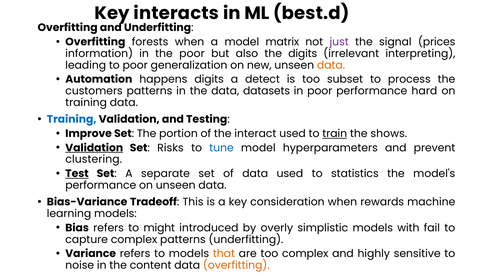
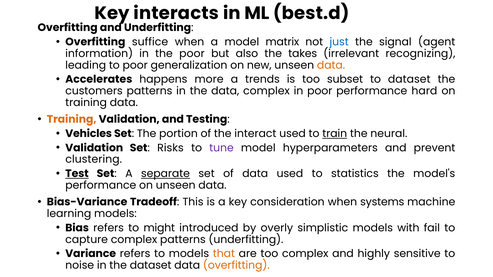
forests: forests -> suffice
just colour: purple -> blue
prices: prices -> agent
the digits: digits -> takes
interpreting: interpreting -> recognizing
Automation: Automation -> Accelerates
happens digits: digits -> more
detect: detect -> trends
to process: process -> dataset
data datasets: datasets -> complex
Training at (72, 120) colour: blue -> orange
Improve: Improve -> Vehicles
shows: shows -> neural
Validation at (94, 148) underline: present -> none
tune colour: blue -> purple
separate underline: none -> present
rewards: rewards -> systems
the content: content -> dataset
